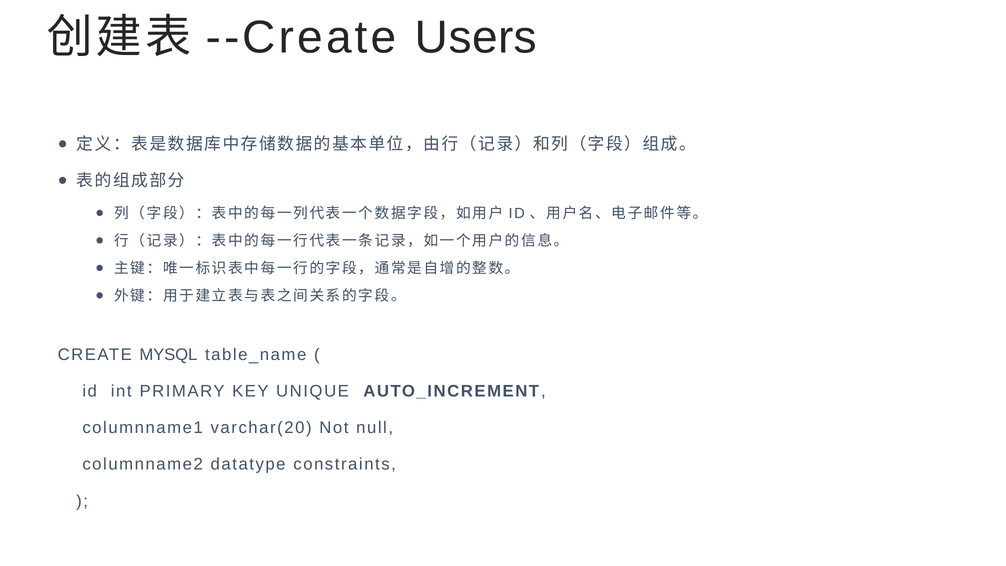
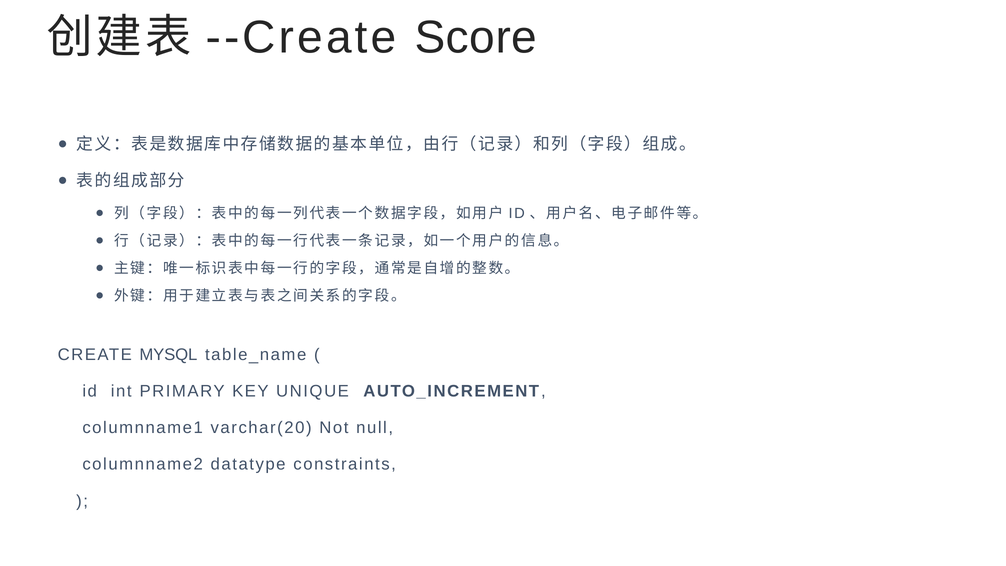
Users: Users -> Score
